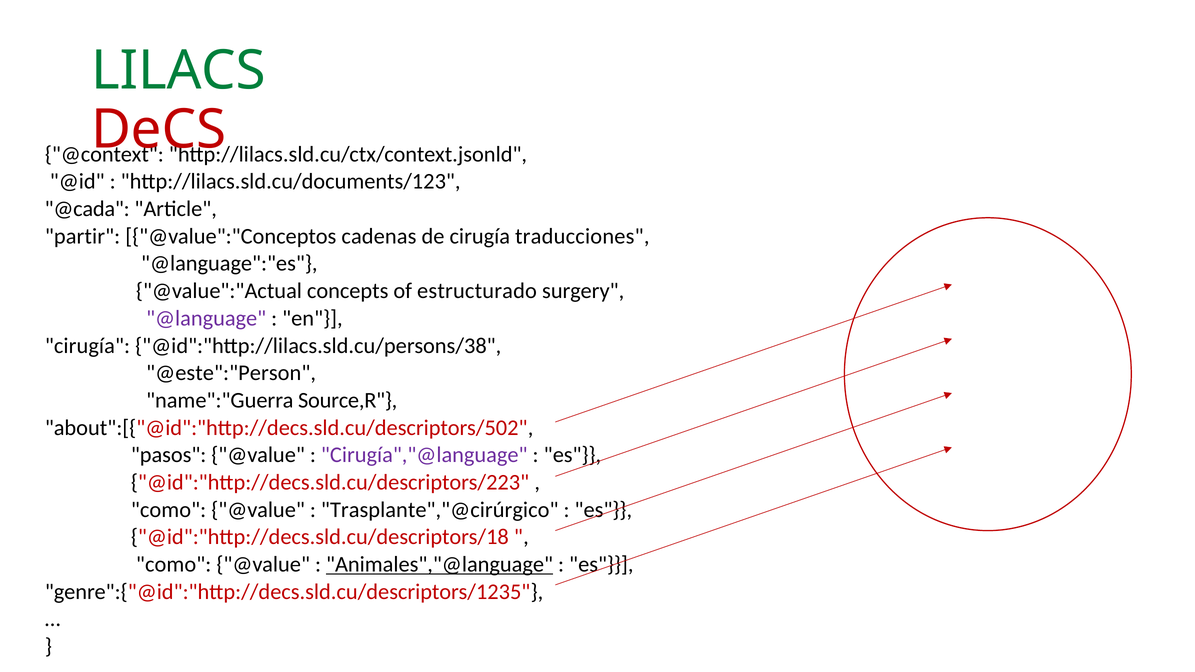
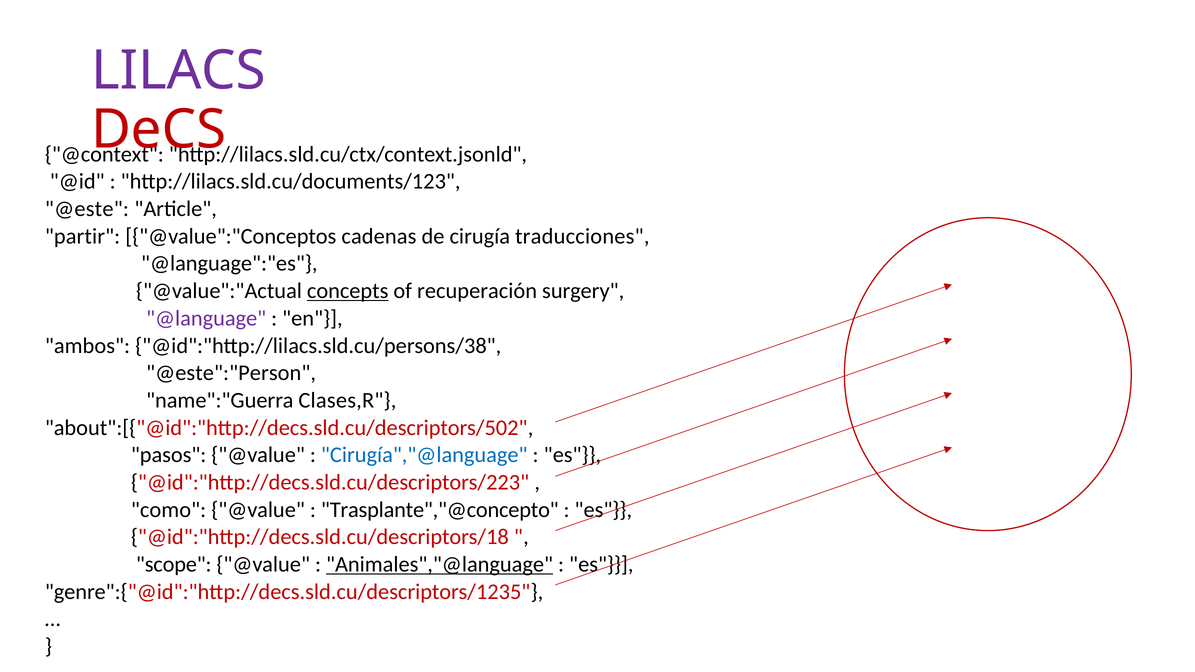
LILACS colour: green -> purple
@cada: @cada -> @este
concepts underline: none -> present
estructurado: estructurado -> recuperación
cirugía at (87, 346): cirugía -> ambos
Source,R: Source,R -> Clases,R
Cirugía","@language colour: purple -> blue
Trasplante","@cirúrgico: Trasplante","@cirúrgico -> Trasplante","@concepto
como at (174, 564): como -> scope
